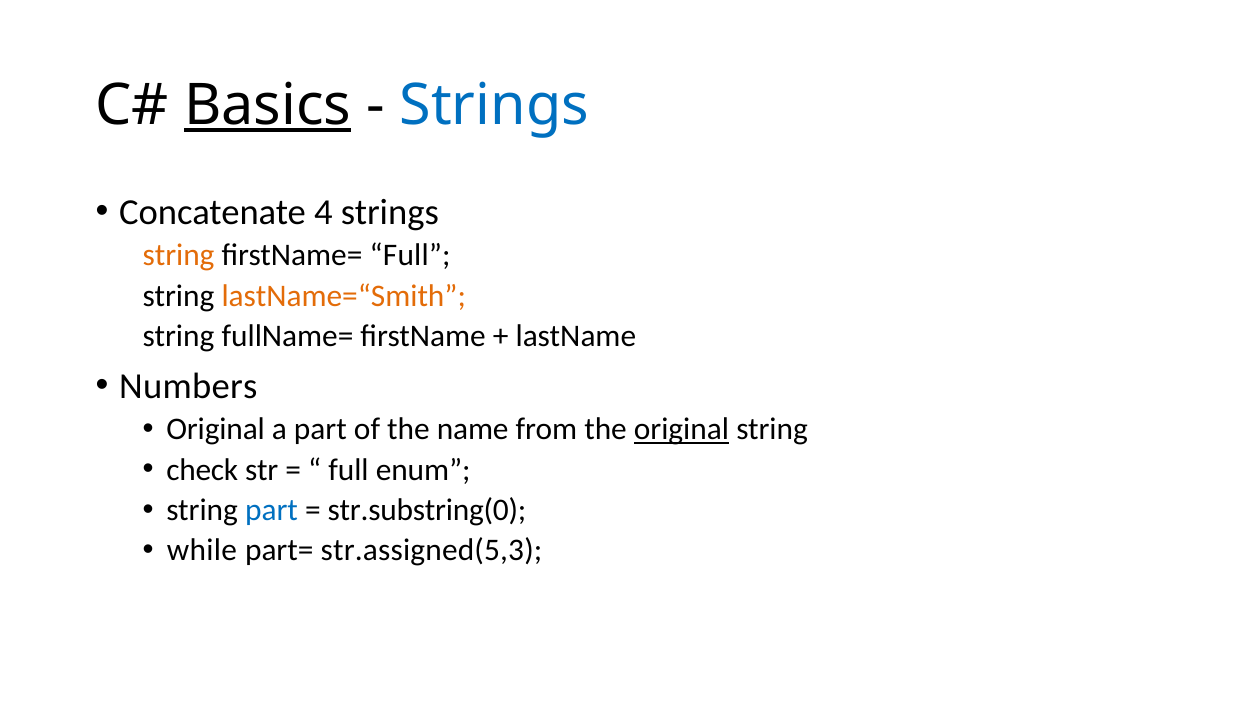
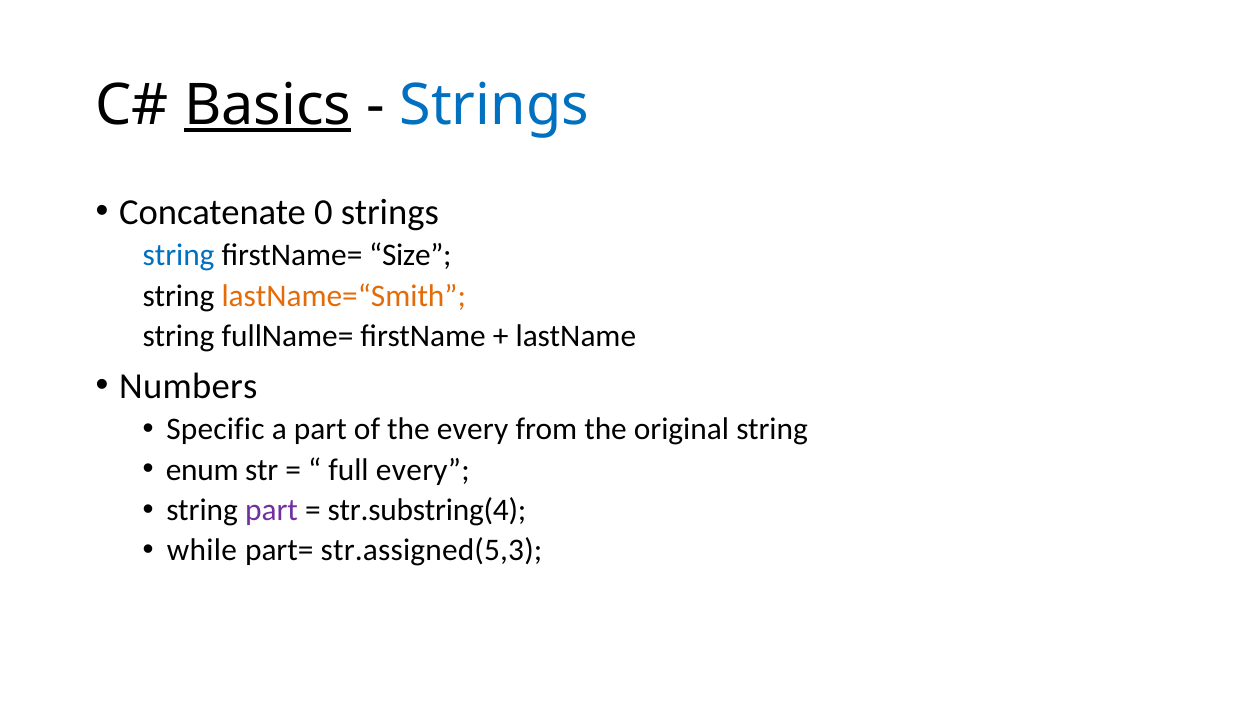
4: 4 -> 0
string at (179, 255) colour: orange -> blue
firstName= Full: Full -> Size
Original at (216, 429): Original -> Specific
the name: name -> every
original at (681, 429) underline: present -> none
check: check -> enum
full enum: enum -> every
part at (272, 510) colour: blue -> purple
str.substring(0: str.substring(0 -> str.substring(4
